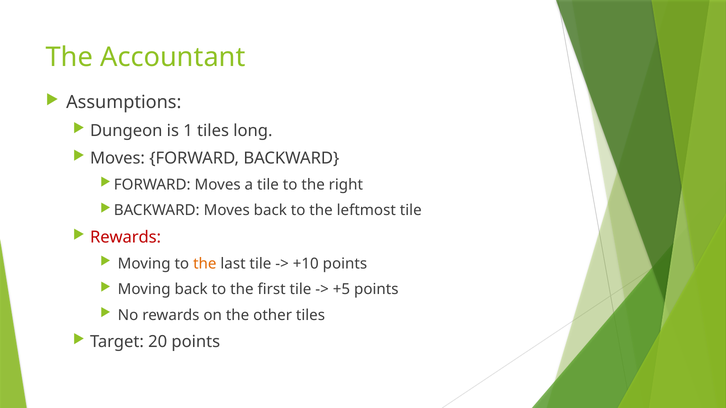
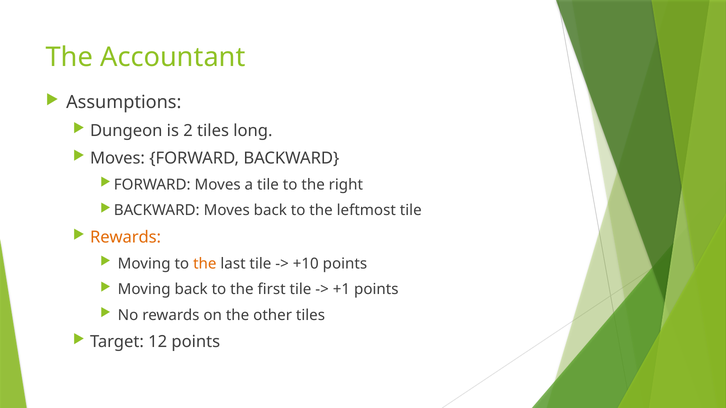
1: 1 -> 2
Rewards at (125, 237) colour: red -> orange
+5: +5 -> +1
20: 20 -> 12
